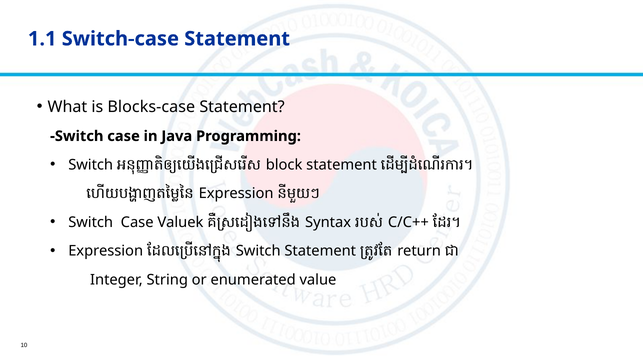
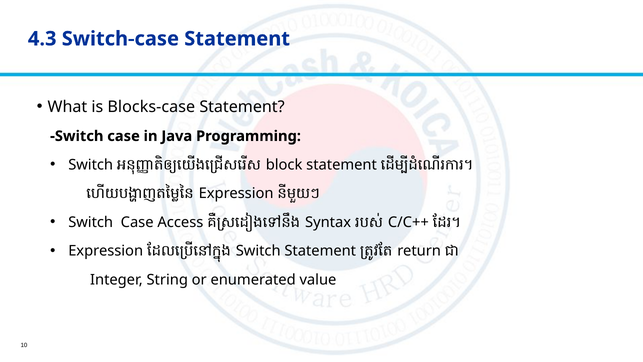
1.1: 1.1 -> 4.3
Valuek: Valuek -> Access
